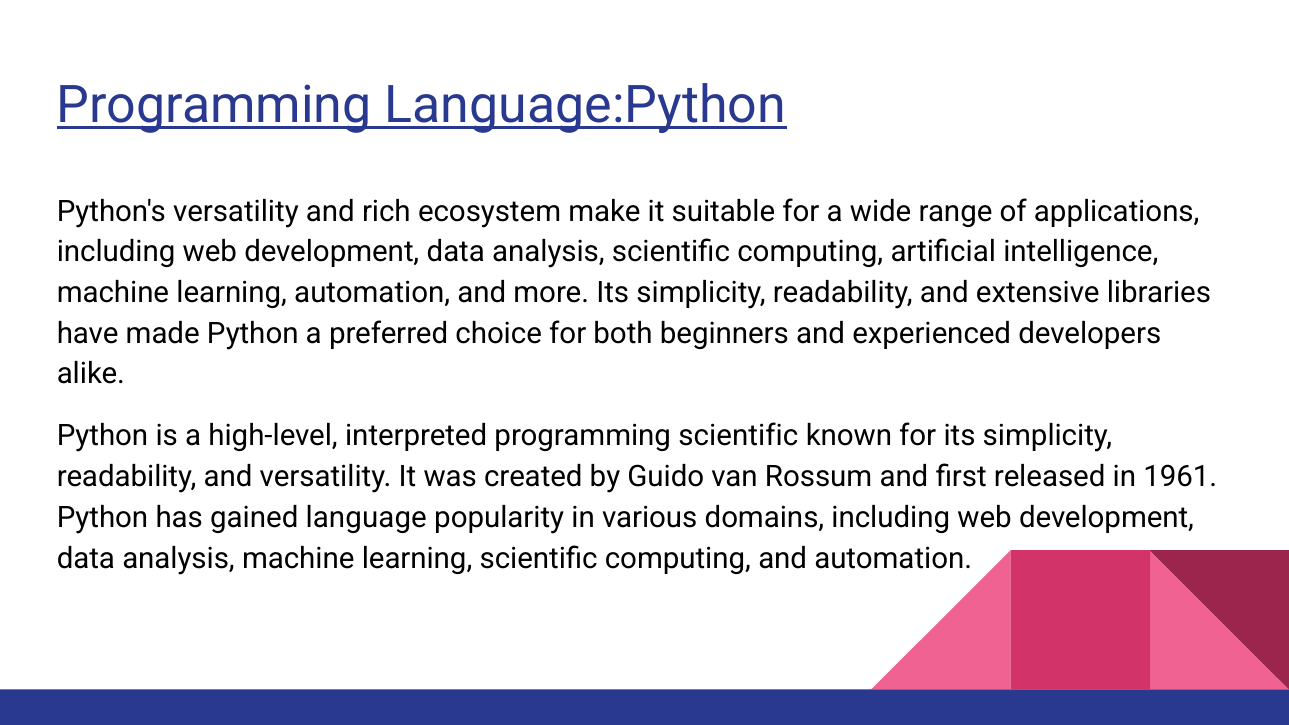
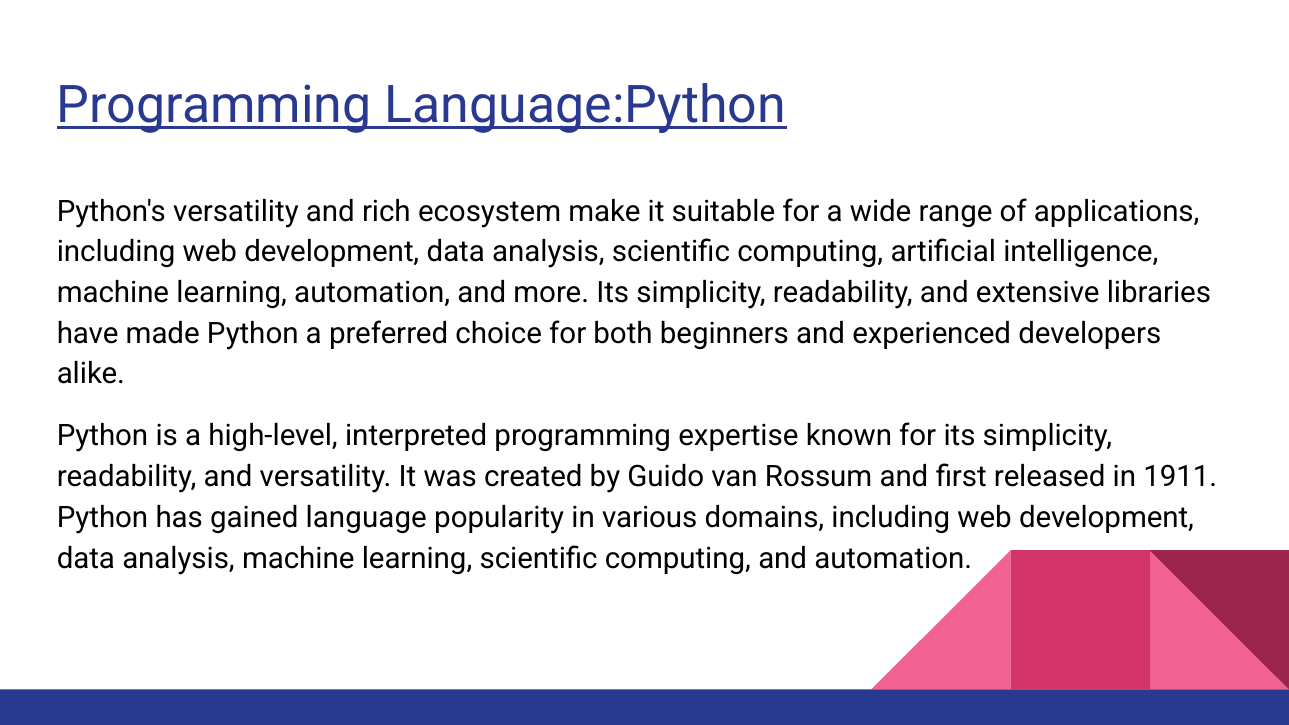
programming scientific: scientific -> expertise
1961: 1961 -> 1911
